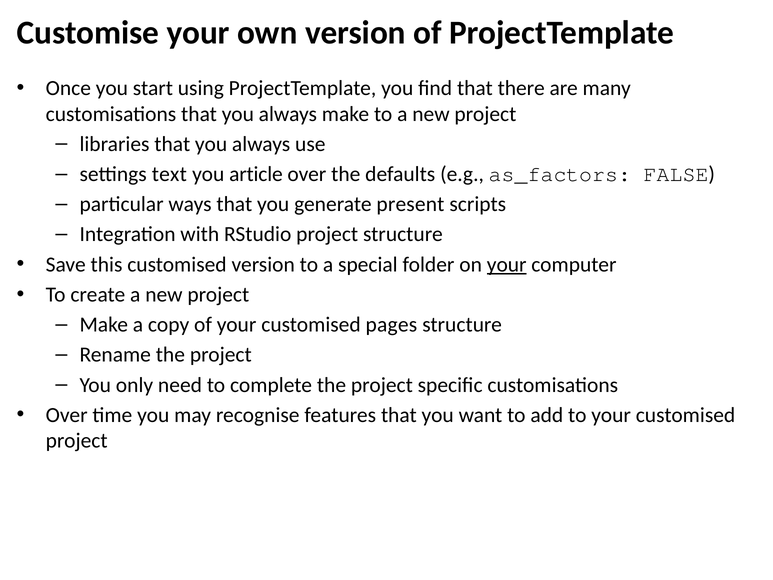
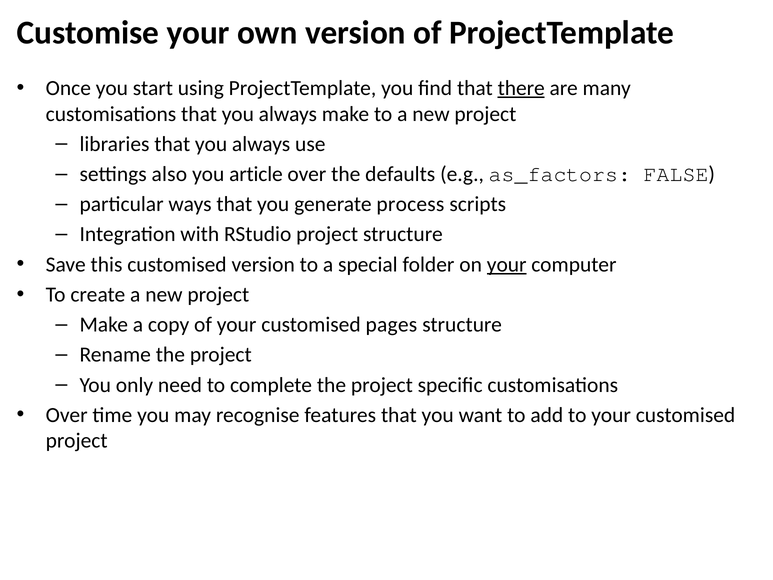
there underline: none -> present
text: text -> also
present: present -> process
